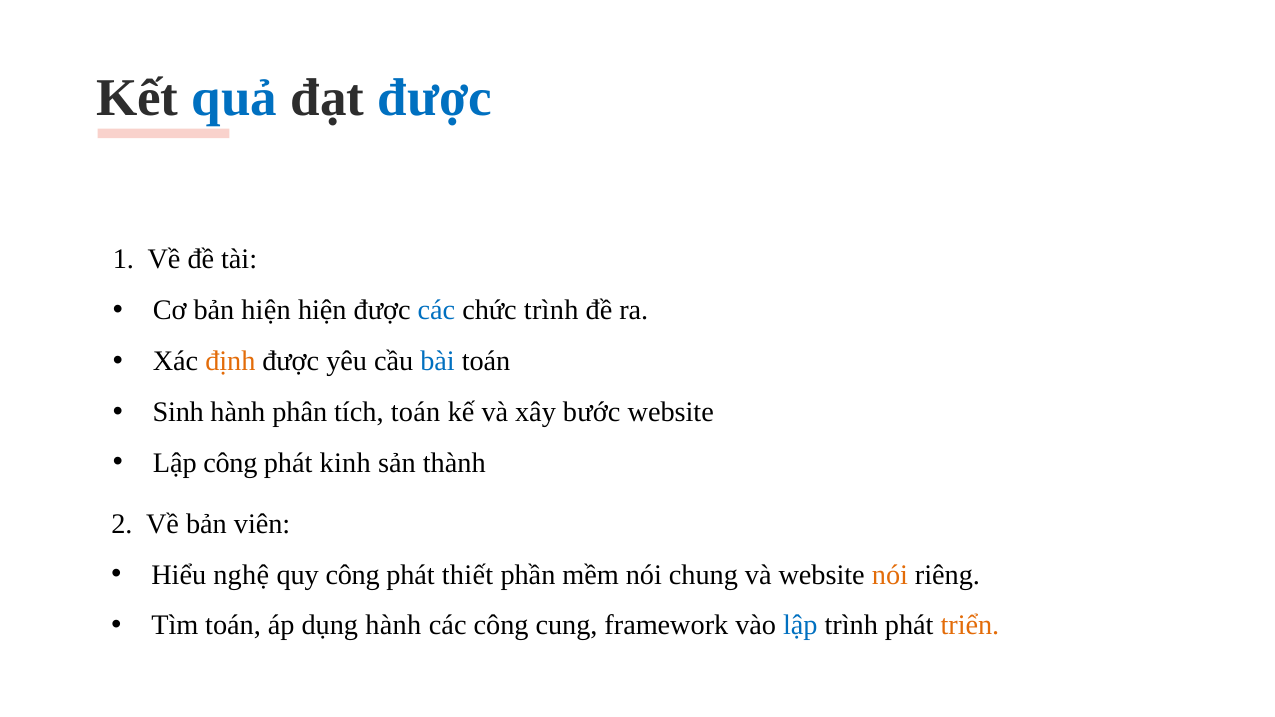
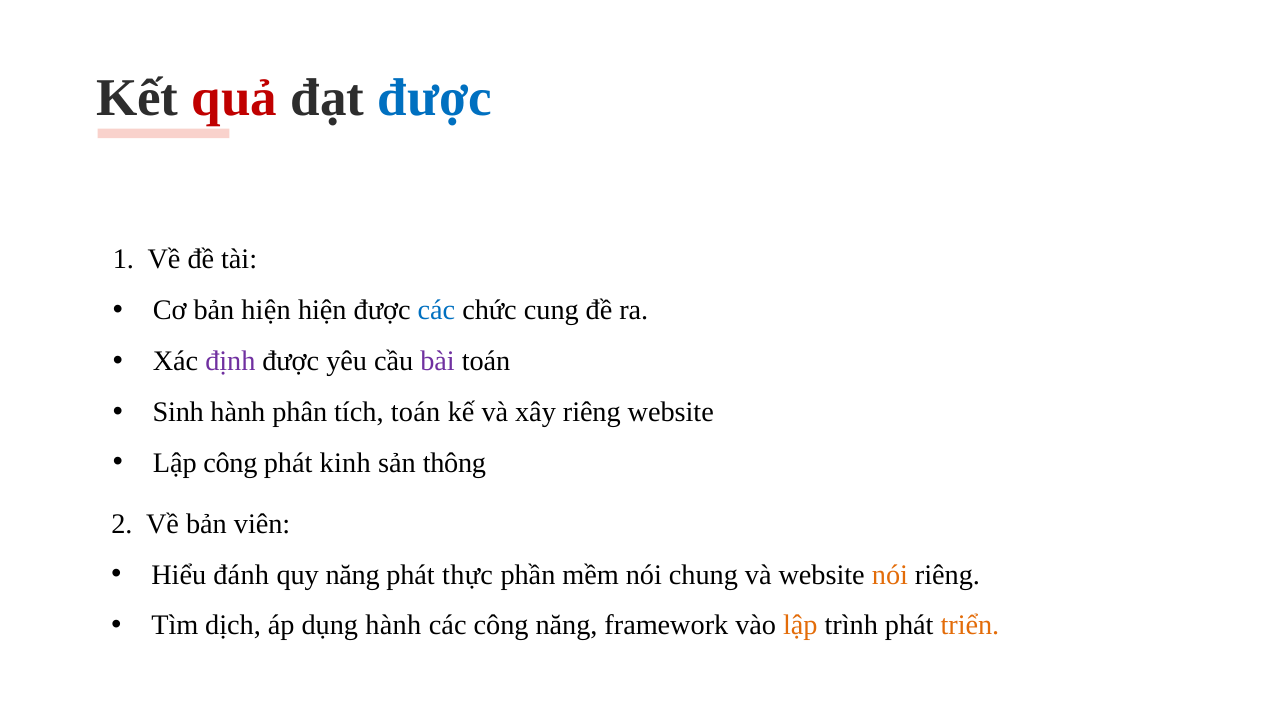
quả colour: blue -> red
chức trình: trình -> cung
định colour: orange -> purple
bài colour: blue -> purple
xây bước: bước -> riêng
thành: thành -> thông
nghệ: nghệ -> đánh
quy công: công -> năng
thiết: thiết -> thực
Tìm toán: toán -> dịch
công cung: cung -> năng
lập at (800, 626) colour: blue -> orange
